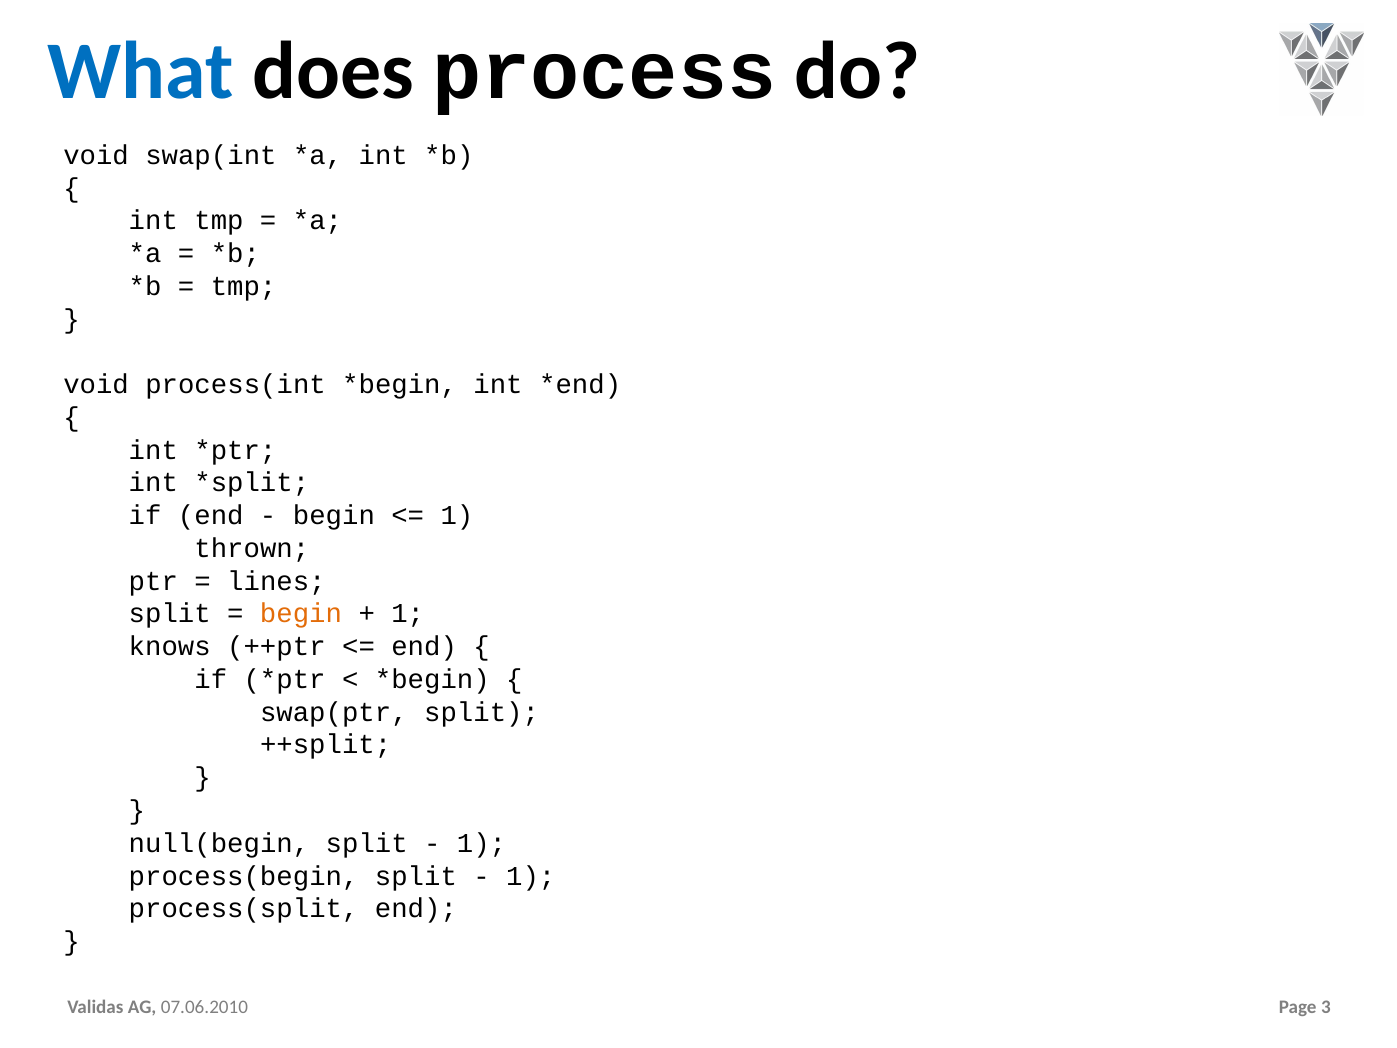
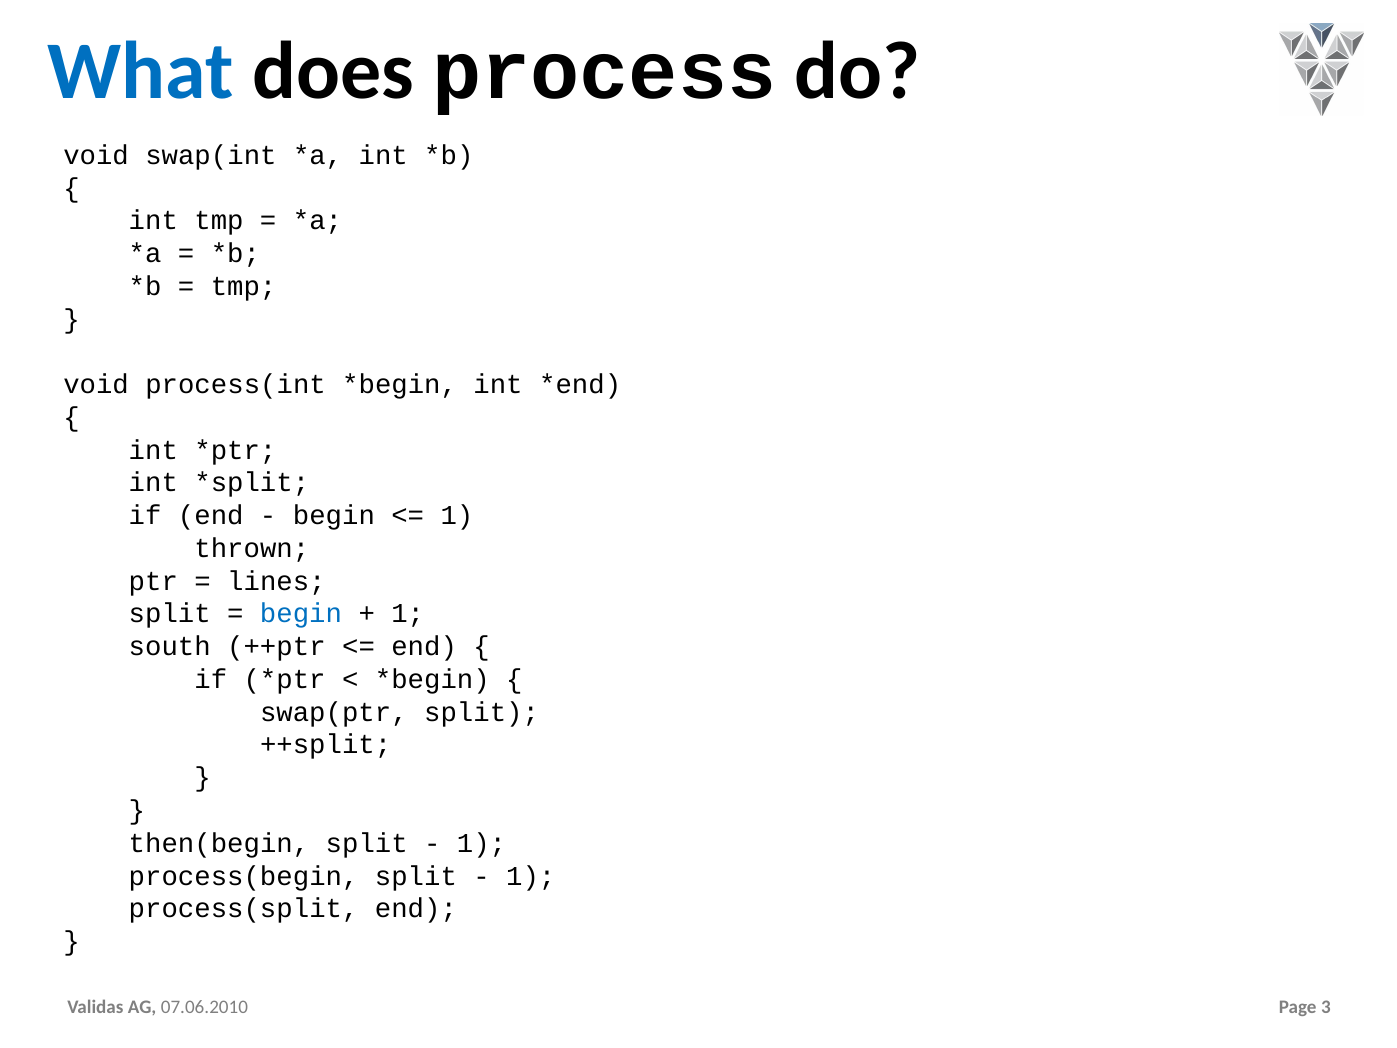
begin at (301, 614) colour: orange -> blue
knows: knows -> south
null(begin: null(begin -> then(begin
